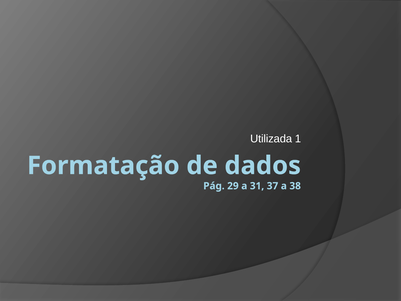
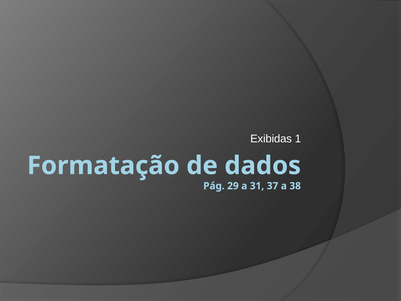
Utilizada: Utilizada -> Exibidas
